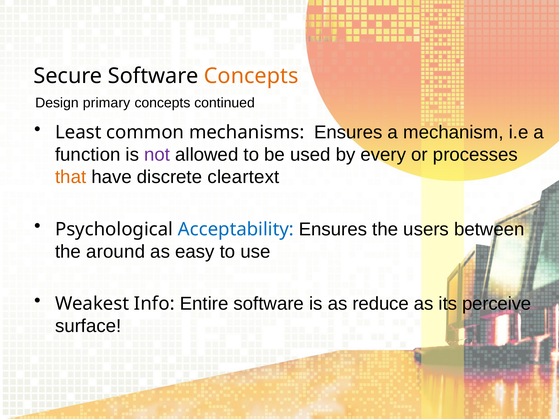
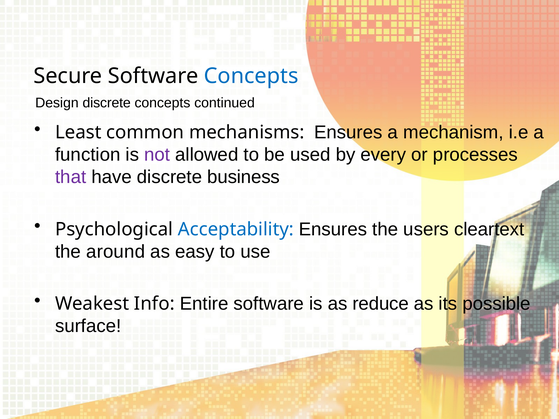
Concepts at (251, 76) colour: orange -> blue
Design primary: primary -> discrete
that colour: orange -> purple
cleartext: cleartext -> business
between: between -> cleartext
perceive: perceive -> possible
